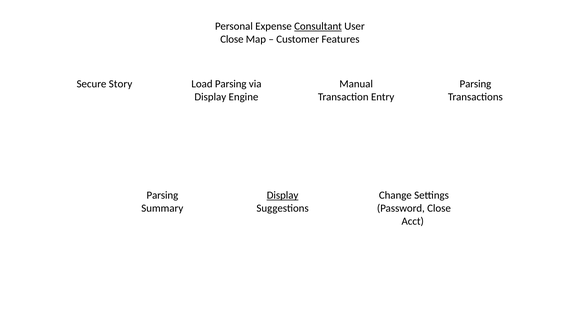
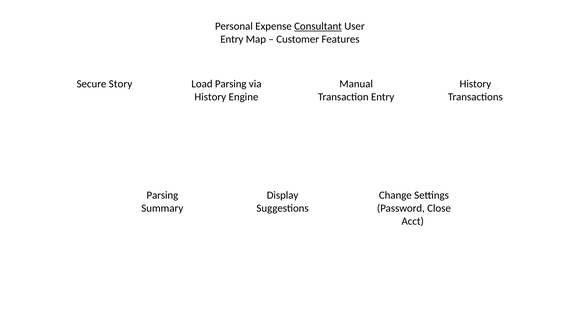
Close at (232, 39): Close -> Entry
Parsing at (475, 84): Parsing -> History
Display at (210, 97): Display -> History
Display at (283, 195) underline: present -> none
